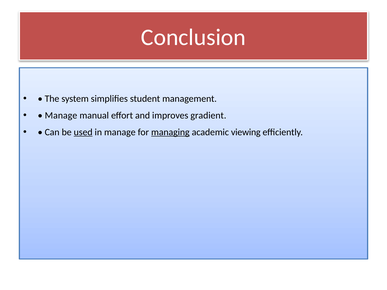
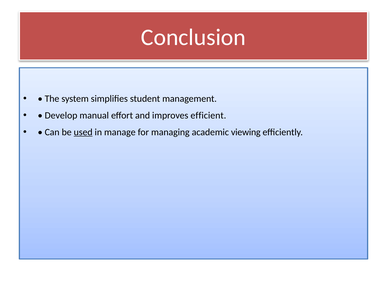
Manage at (61, 115): Manage -> Develop
gradient: gradient -> efficient
managing underline: present -> none
